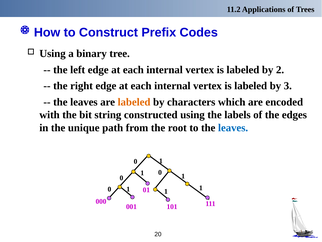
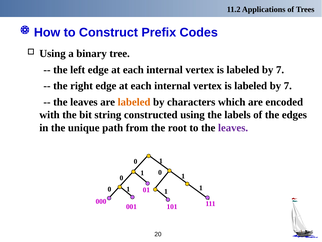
2 at (280, 70): 2 -> 7
3 at (288, 86): 3 -> 7
leaves at (233, 128) colour: blue -> purple
